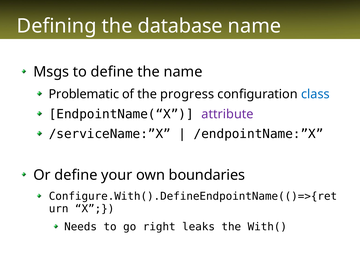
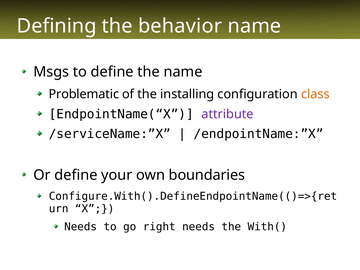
database: database -> behavior
progress: progress -> installing
class colour: blue -> orange
right leaks: leaks -> needs
